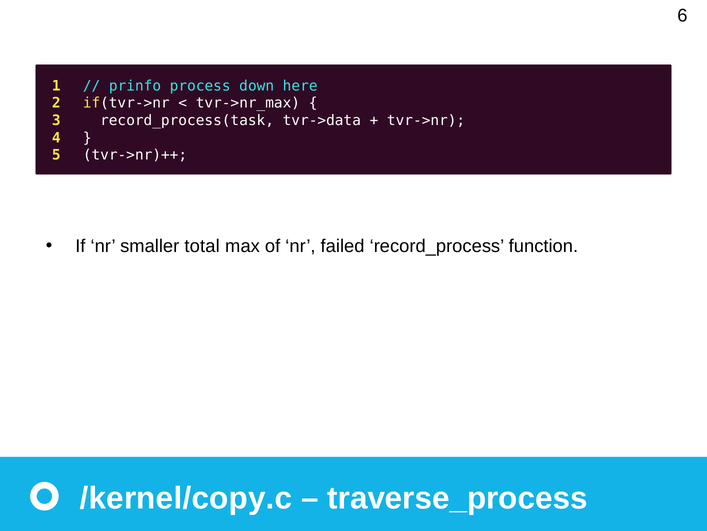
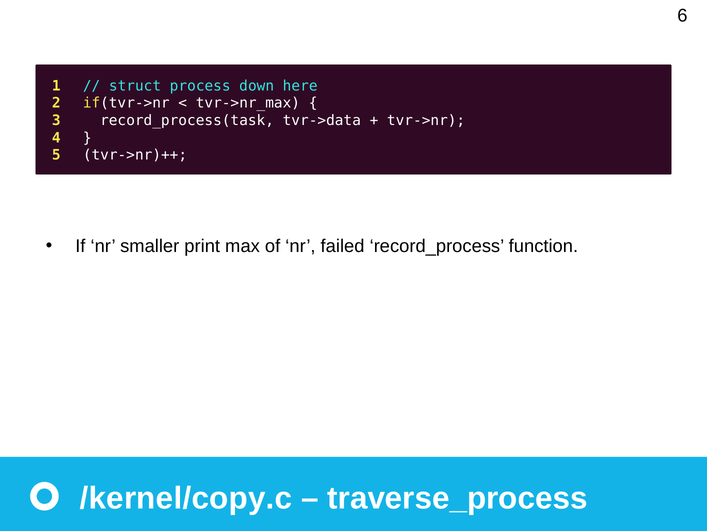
prinfo: prinfo -> struct
total: total -> print
